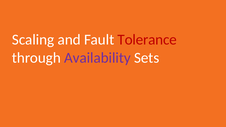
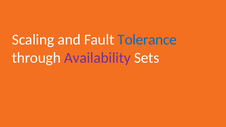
Tolerance colour: red -> blue
